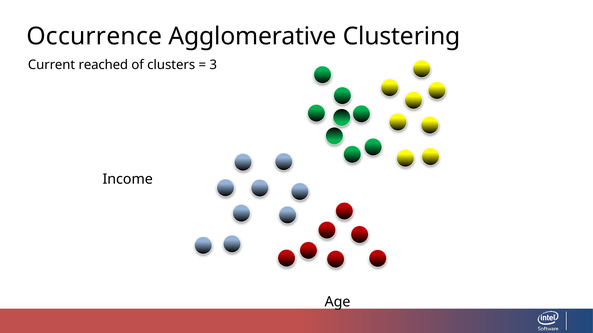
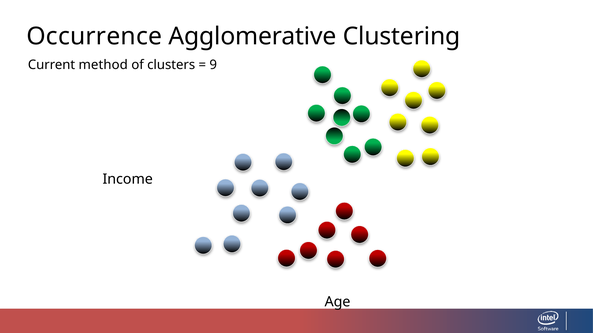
reached: reached -> method
3: 3 -> 9
